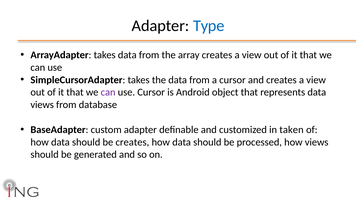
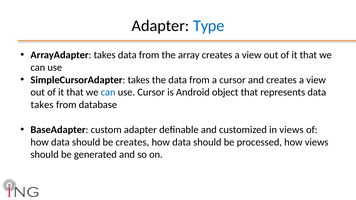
can at (108, 92) colour: purple -> blue
views at (42, 105): views -> takes
in taken: taken -> views
